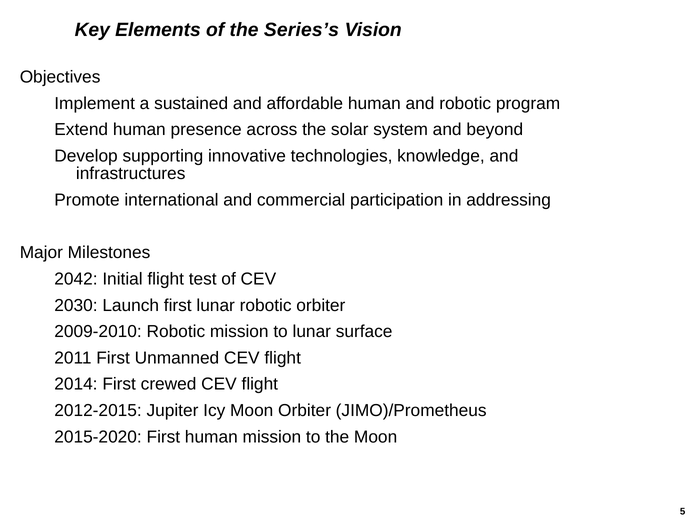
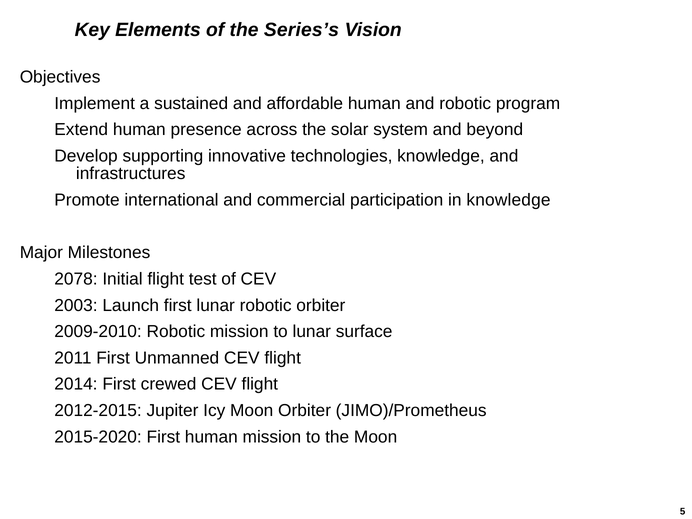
in addressing: addressing -> knowledge
2042: 2042 -> 2078
2030: 2030 -> 2003
